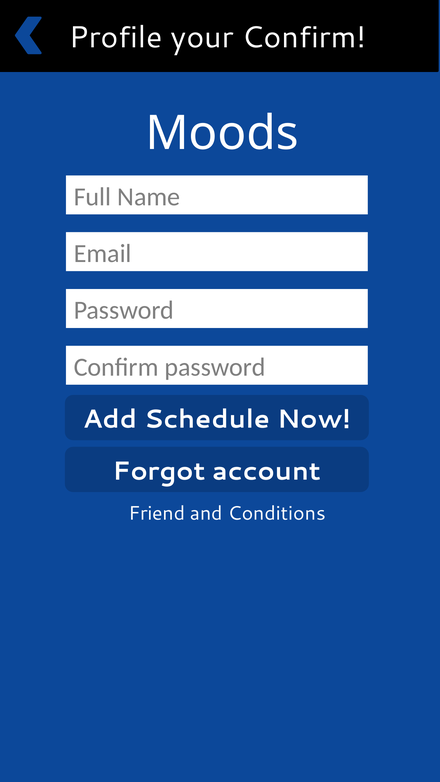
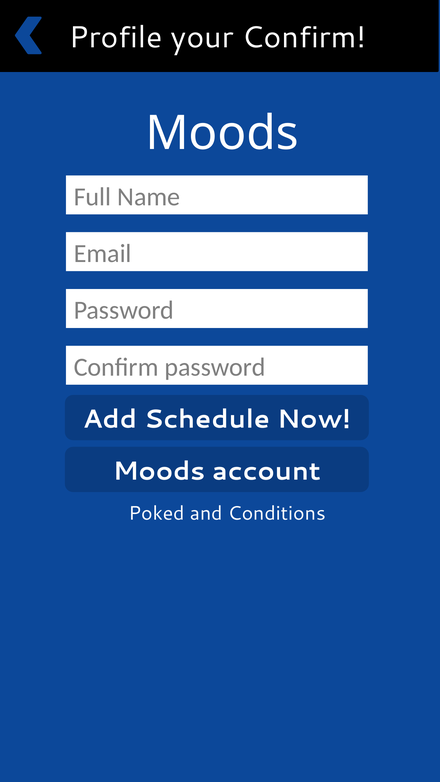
Forgot at (159, 471): Forgot -> Moods
Friend: Friend -> Poked
